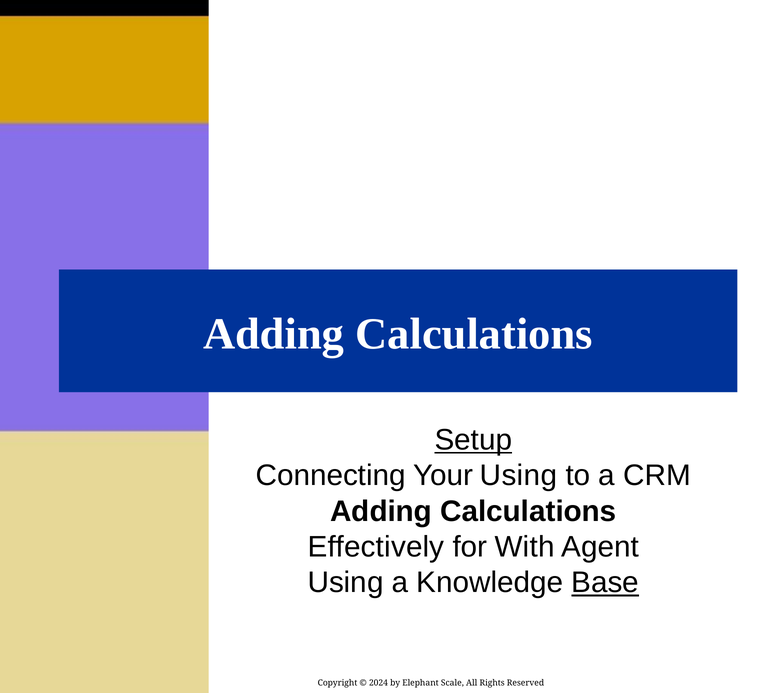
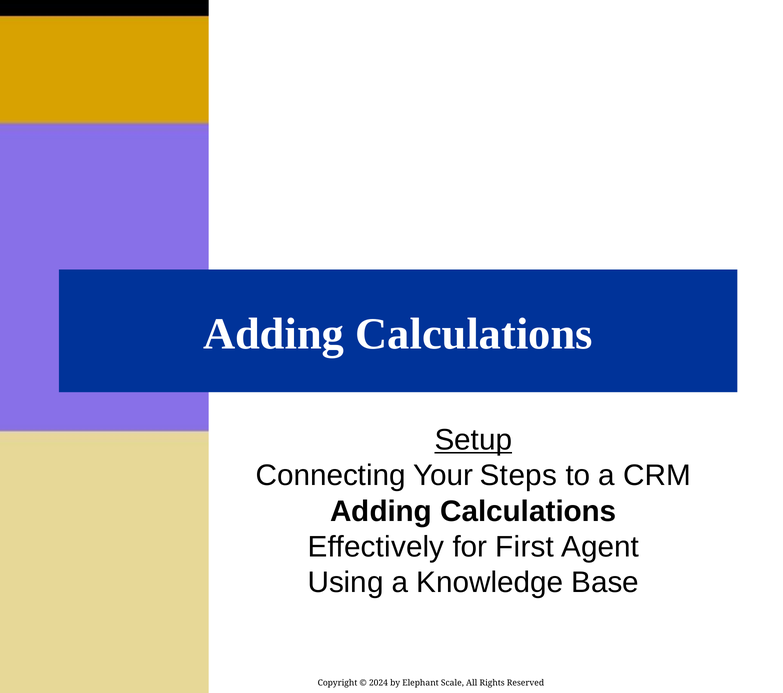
Your Using: Using -> Steps
With: With -> First
Base underline: present -> none
